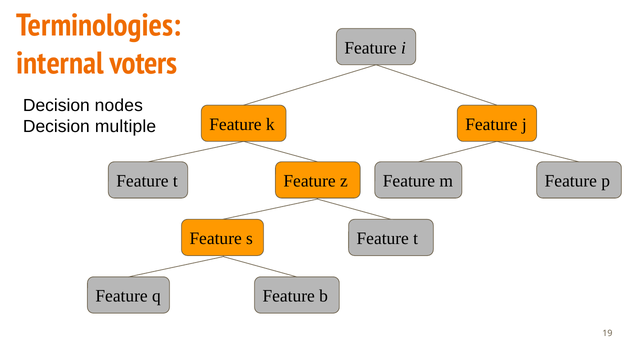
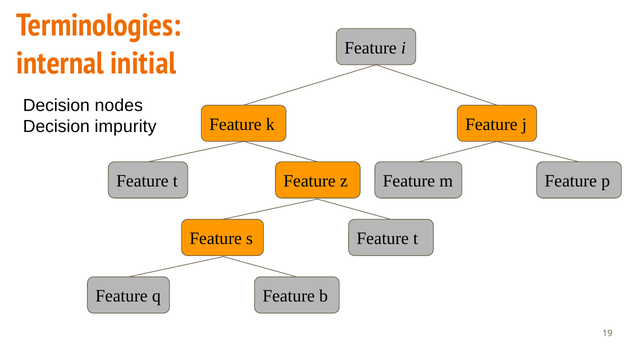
voters: voters -> initial
multiple: multiple -> impurity
